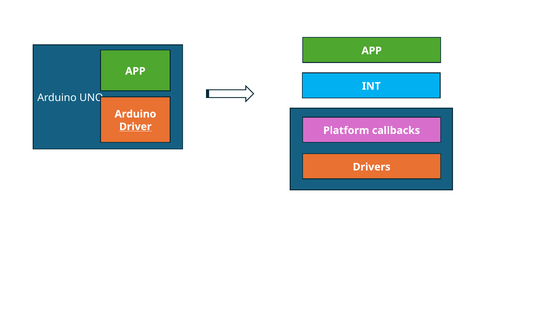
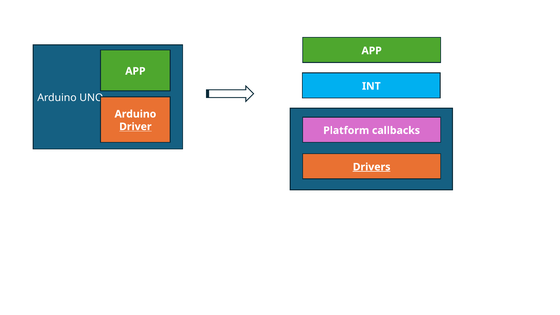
Drivers underline: none -> present
